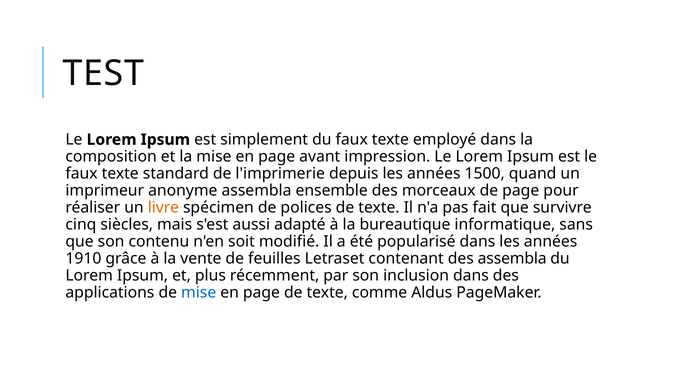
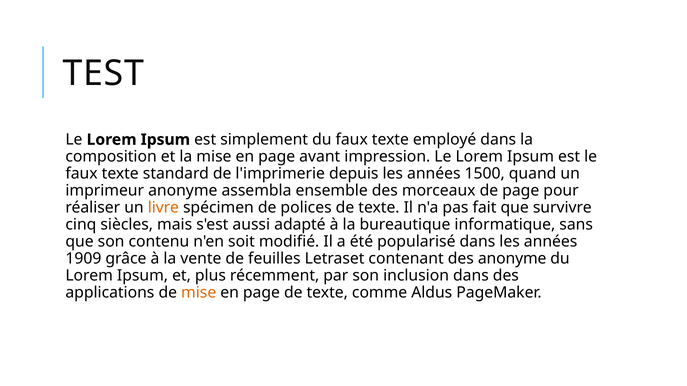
1910: 1910 -> 1909
des assembla: assembla -> anonyme
mise at (199, 293) colour: blue -> orange
